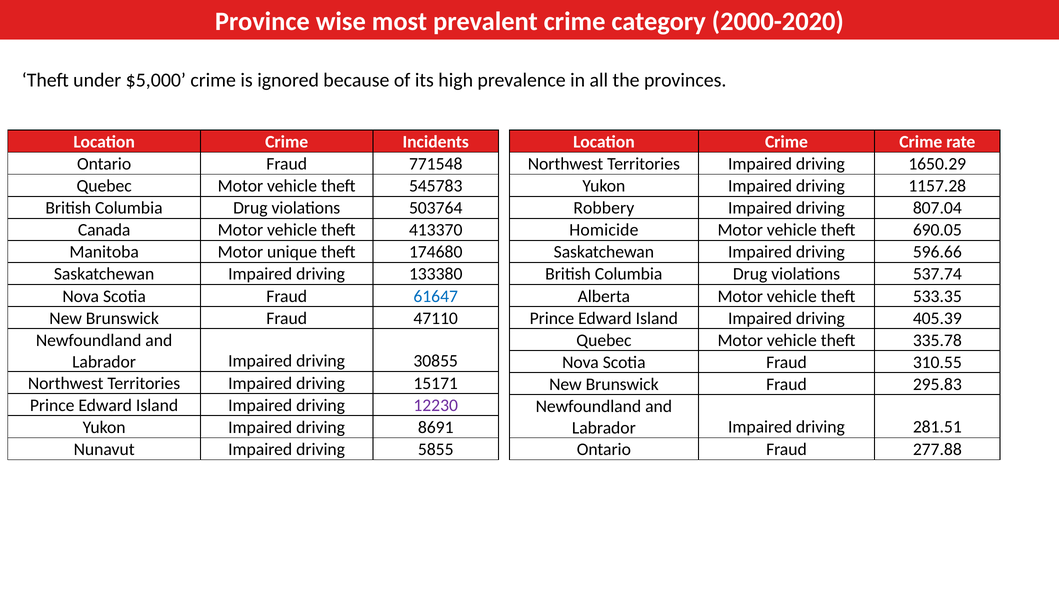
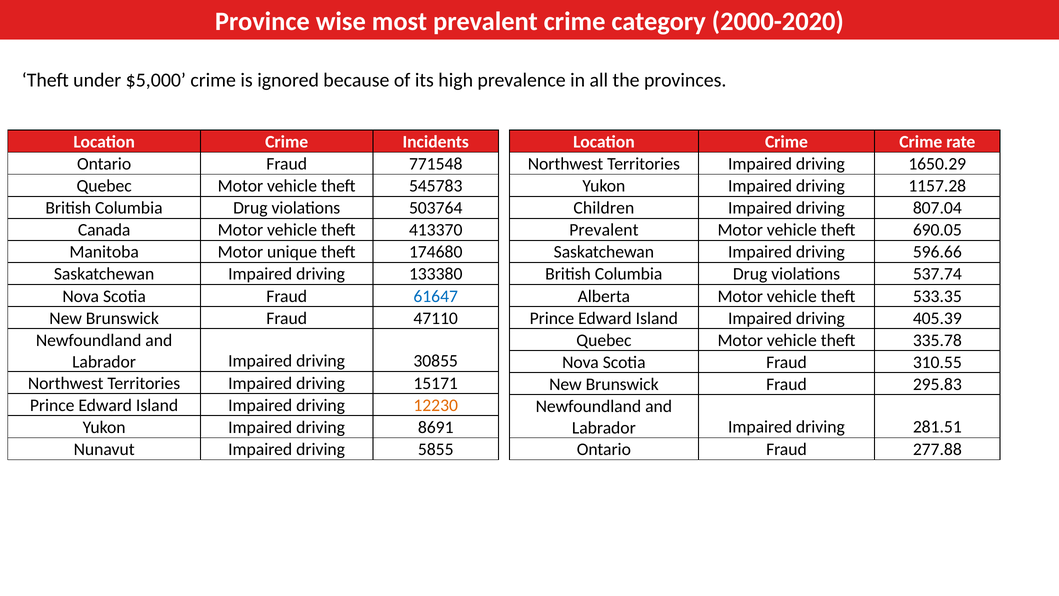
Robbery: Robbery -> Children
Homicide at (604, 230): Homicide -> Prevalent
12230 colour: purple -> orange
